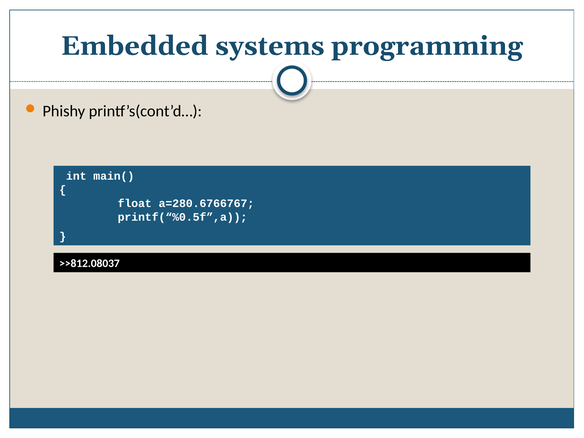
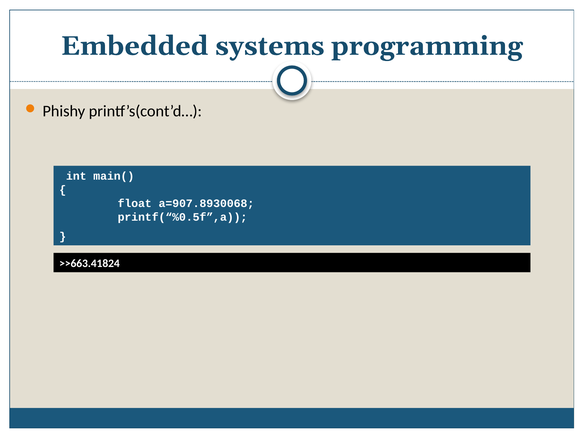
a=280.6766767: a=280.6766767 -> a=907.8930068
>>812.08037: >>812.08037 -> >>663.41824
